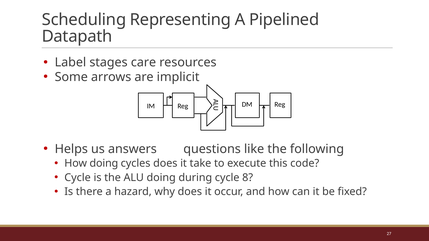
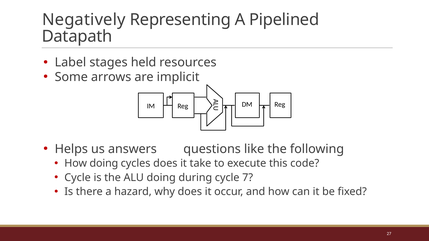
Scheduling: Scheduling -> Negatively
care: care -> held
8: 8 -> 7
